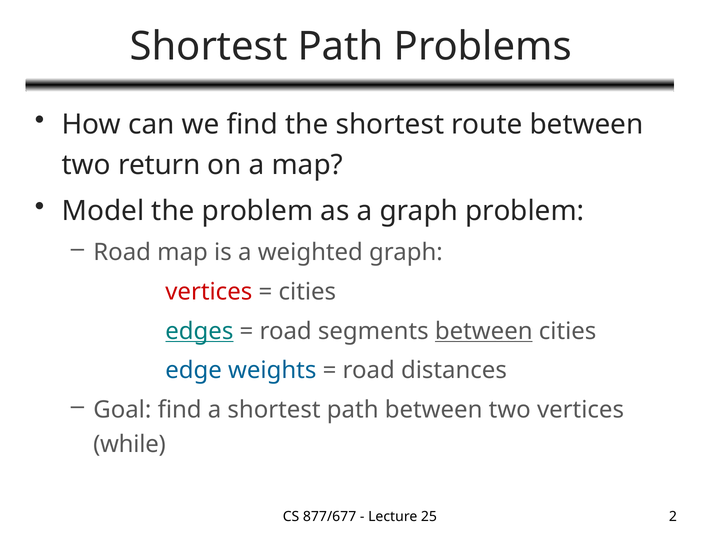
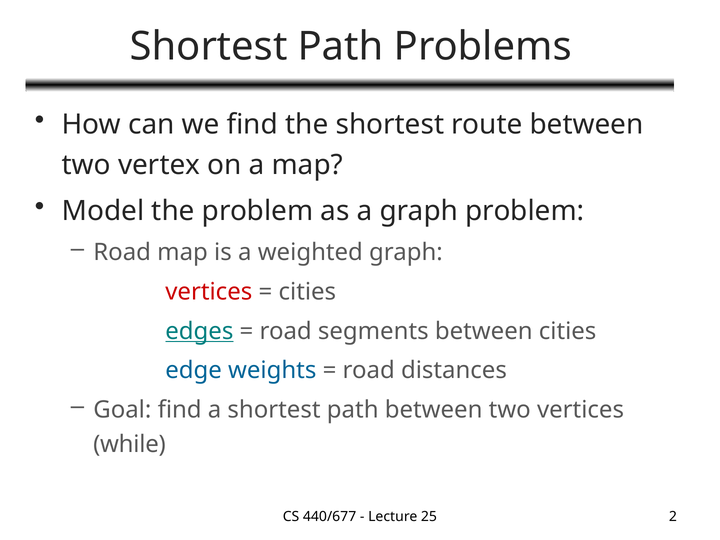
return: return -> vertex
between at (484, 331) underline: present -> none
877/677: 877/677 -> 440/677
